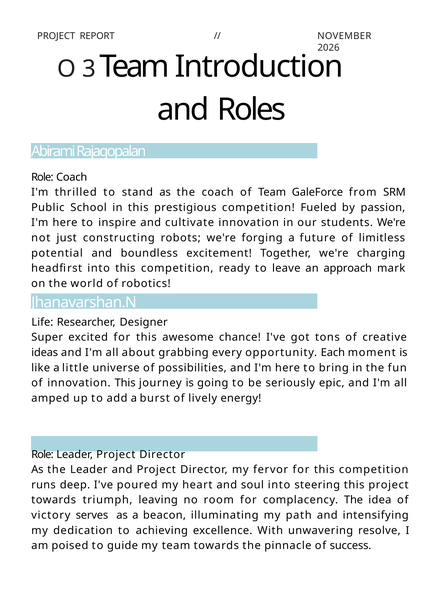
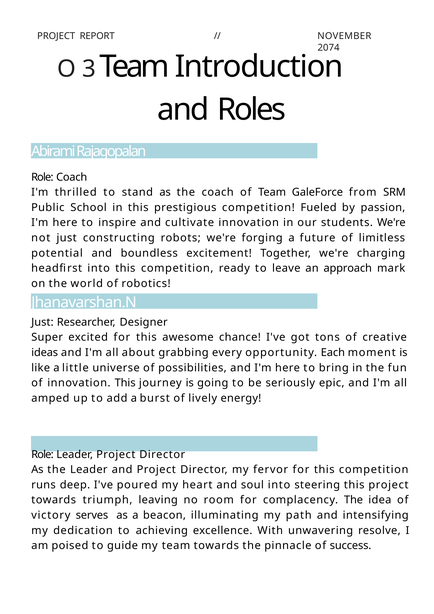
2026: 2026 -> 2074
Life at (42, 322): Life -> Just
